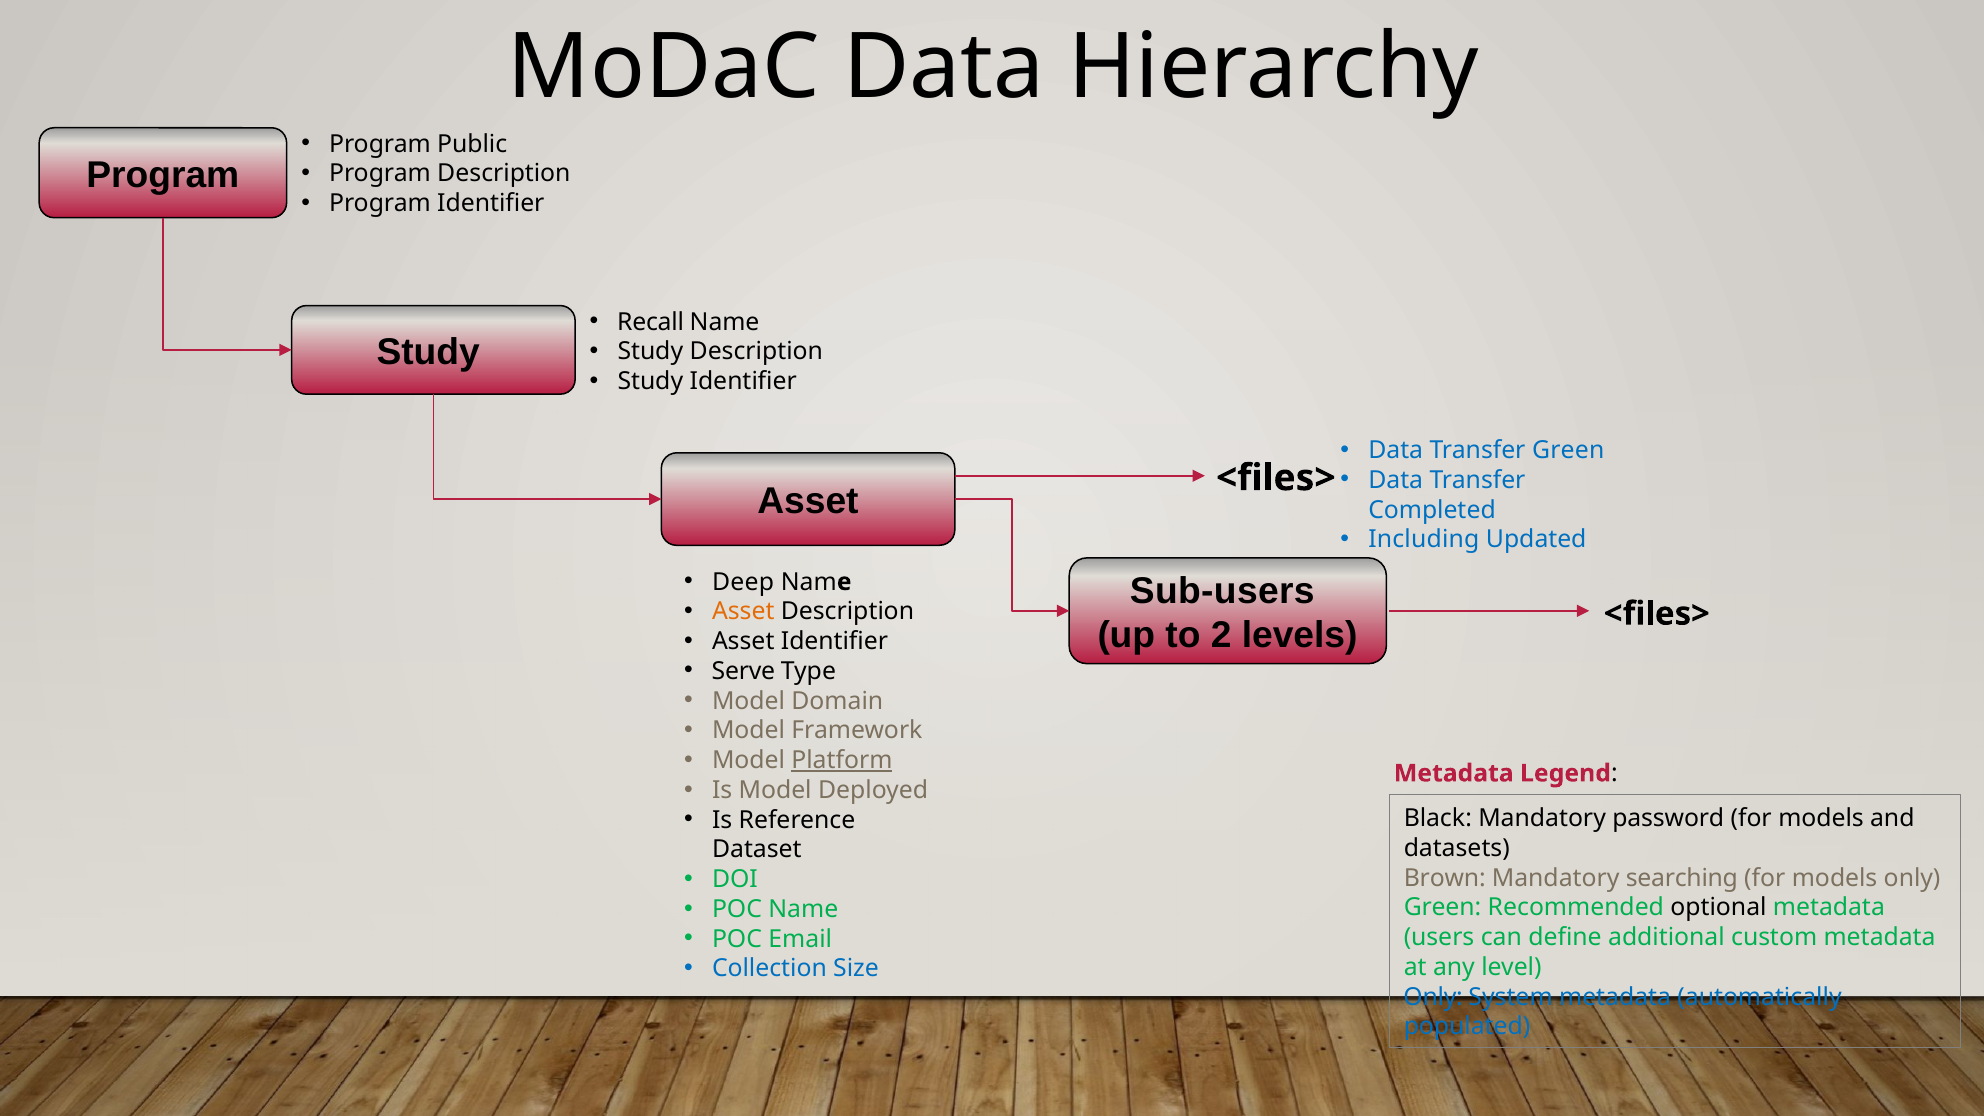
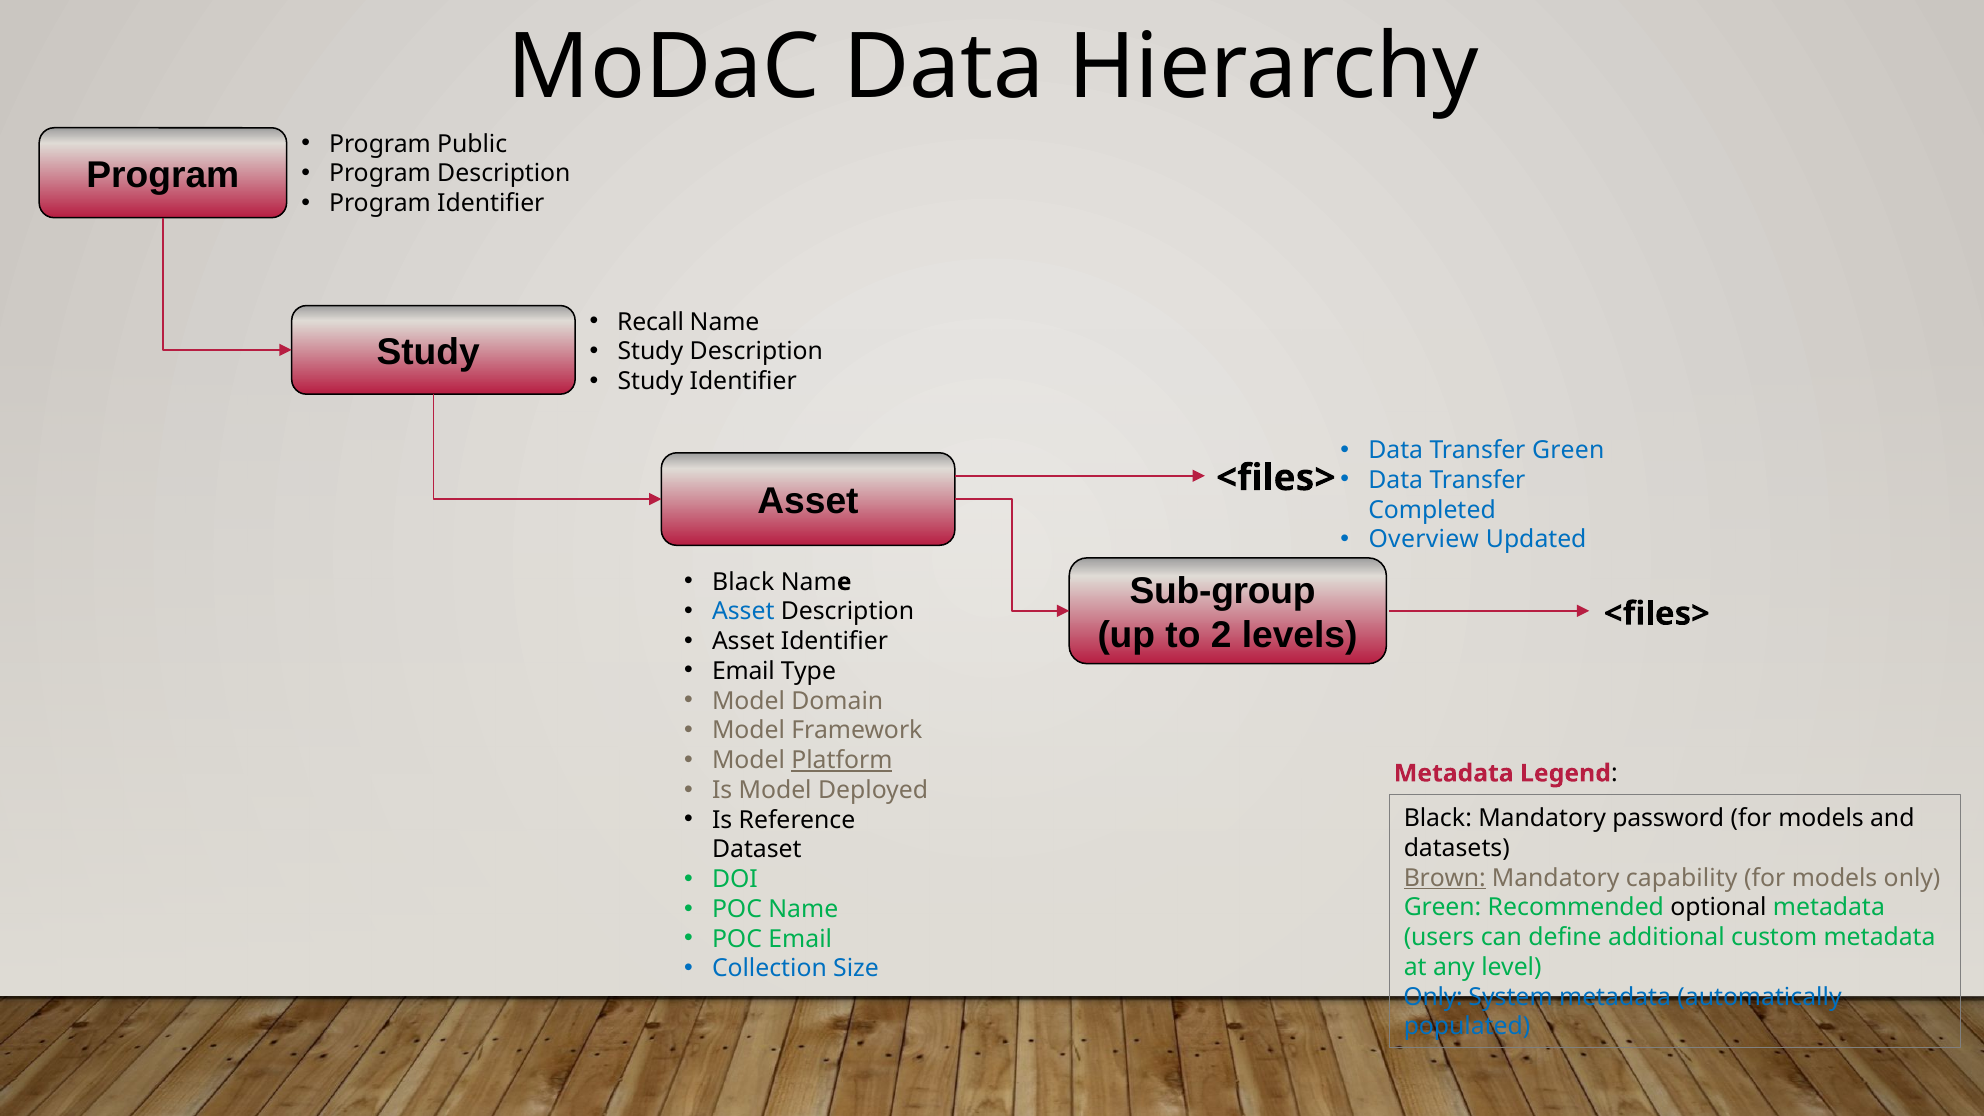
Including: Including -> Overview
Deep at (743, 582): Deep -> Black
Sub-users: Sub-users -> Sub-group
Asset at (743, 612) colour: orange -> blue
Serve at (743, 671): Serve -> Email
Brown underline: none -> present
searching: searching -> capability
